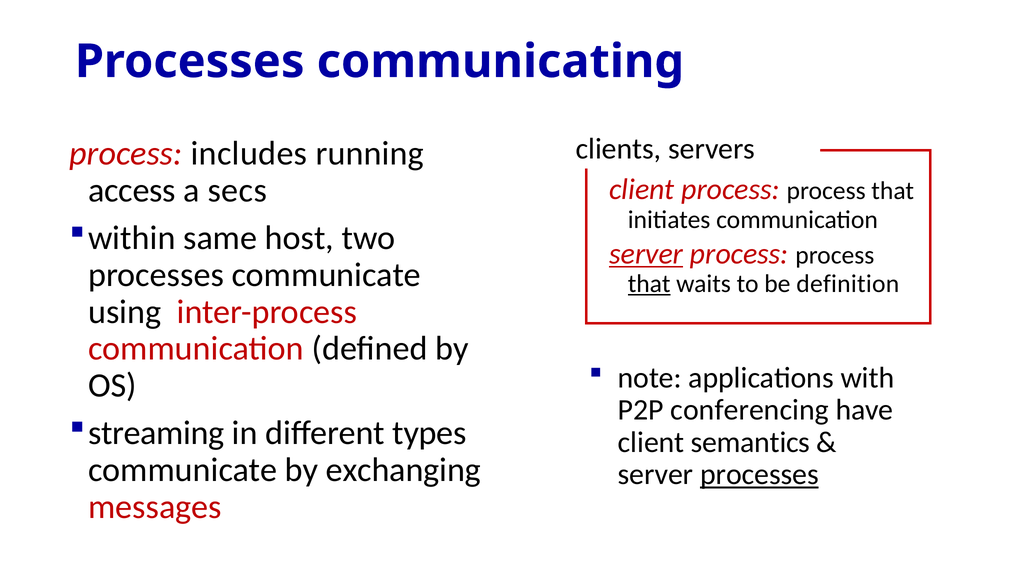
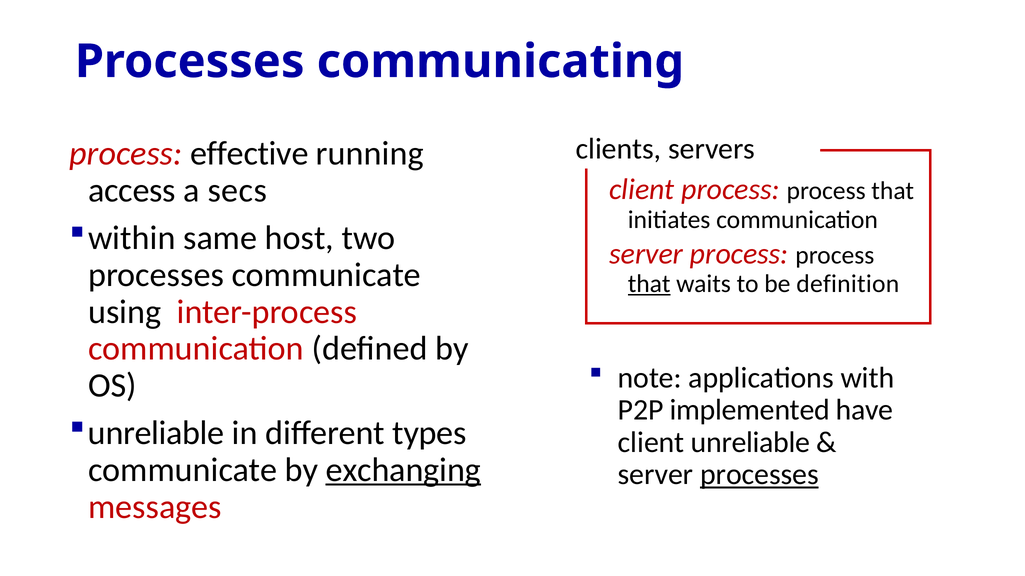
includes: includes -> effective
server at (646, 254) underline: present -> none
conferencing: conferencing -> implemented
streaming at (156, 434): streaming -> unreliable
client semantics: semantics -> unreliable
exchanging underline: none -> present
